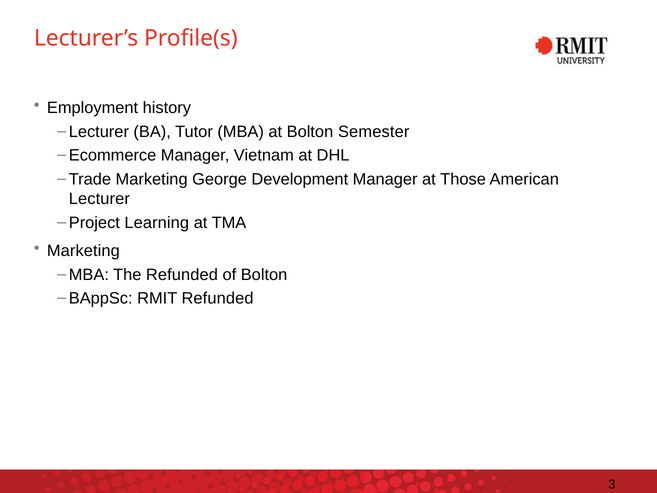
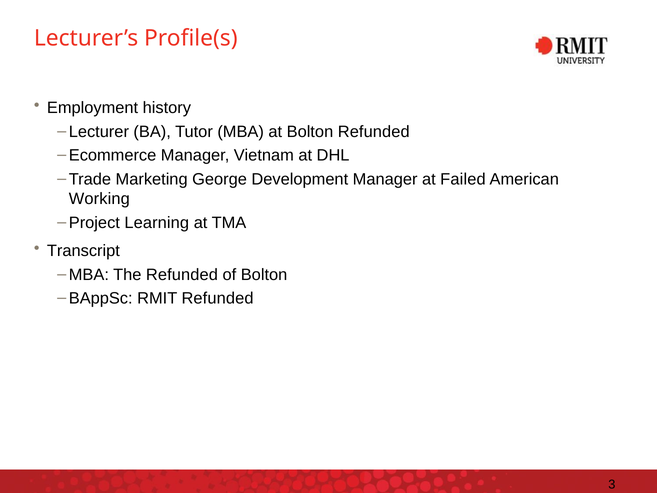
Bolton Semester: Semester -> Refunded
Those: Those -> Failed
Lecturer at (99, 199): Lecturer -> Working
Marketing at (83, 251): Marketing -> Transcript
